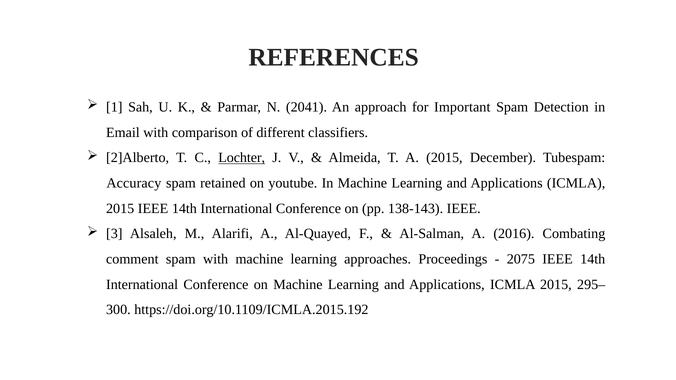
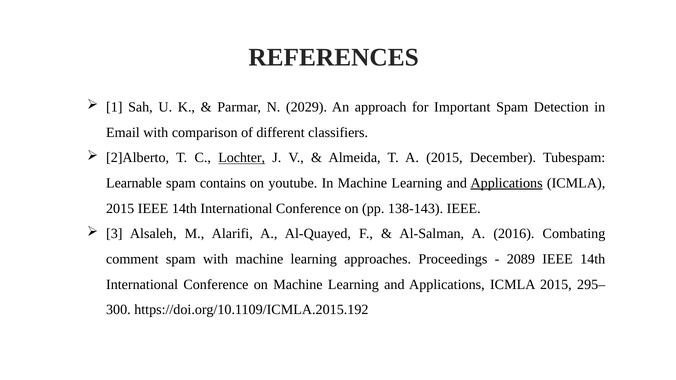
2041: 2041 -> 2029
Accuracy: Accuracy -> Learnable
retained: retained -> contains
Applications at (507, 183) underline: none -> present
2075: 2075 -> 2089
